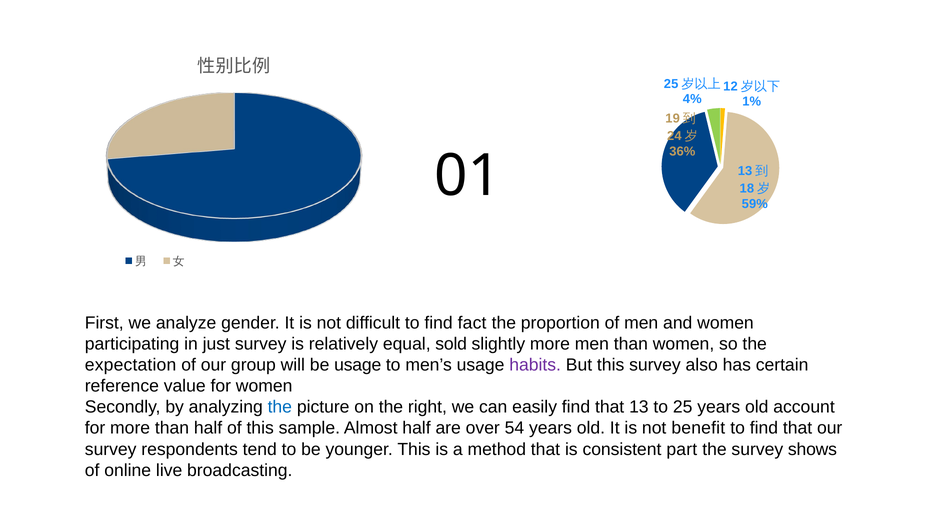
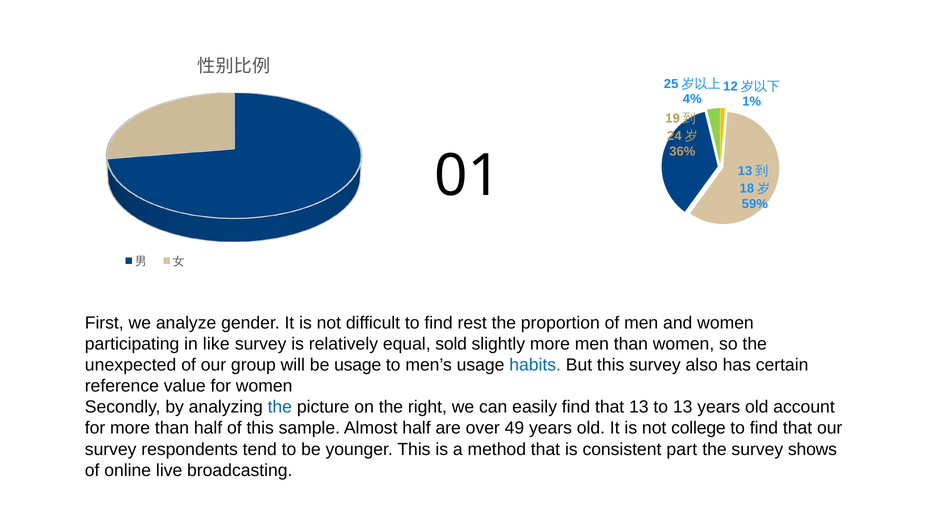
fact: fact -> rest
just: just -> like
expectation: expectation -> unexpected
habits colour: purple -> blue
to 25: 25 -> 13
54: 54 -> 49
benefit: benefit -> college
